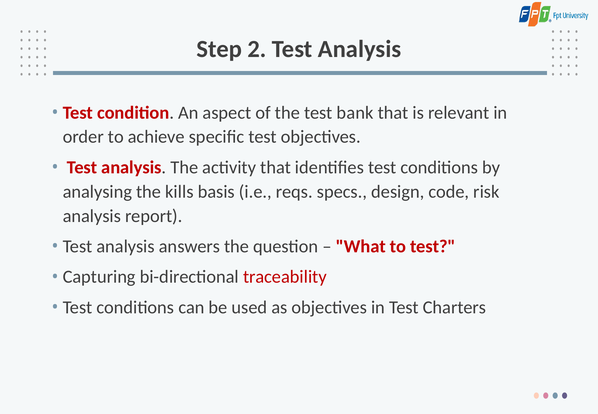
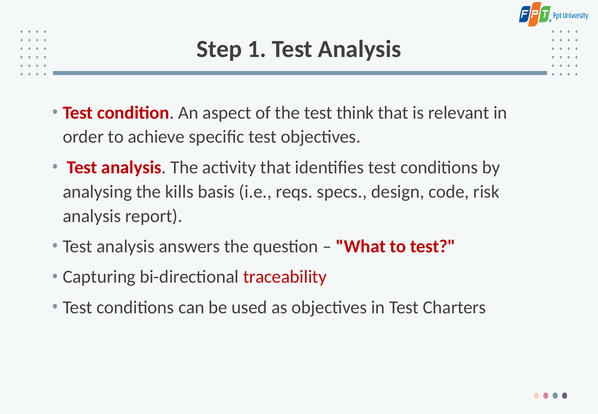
2: 2 -> 1
bank: bank -> think
